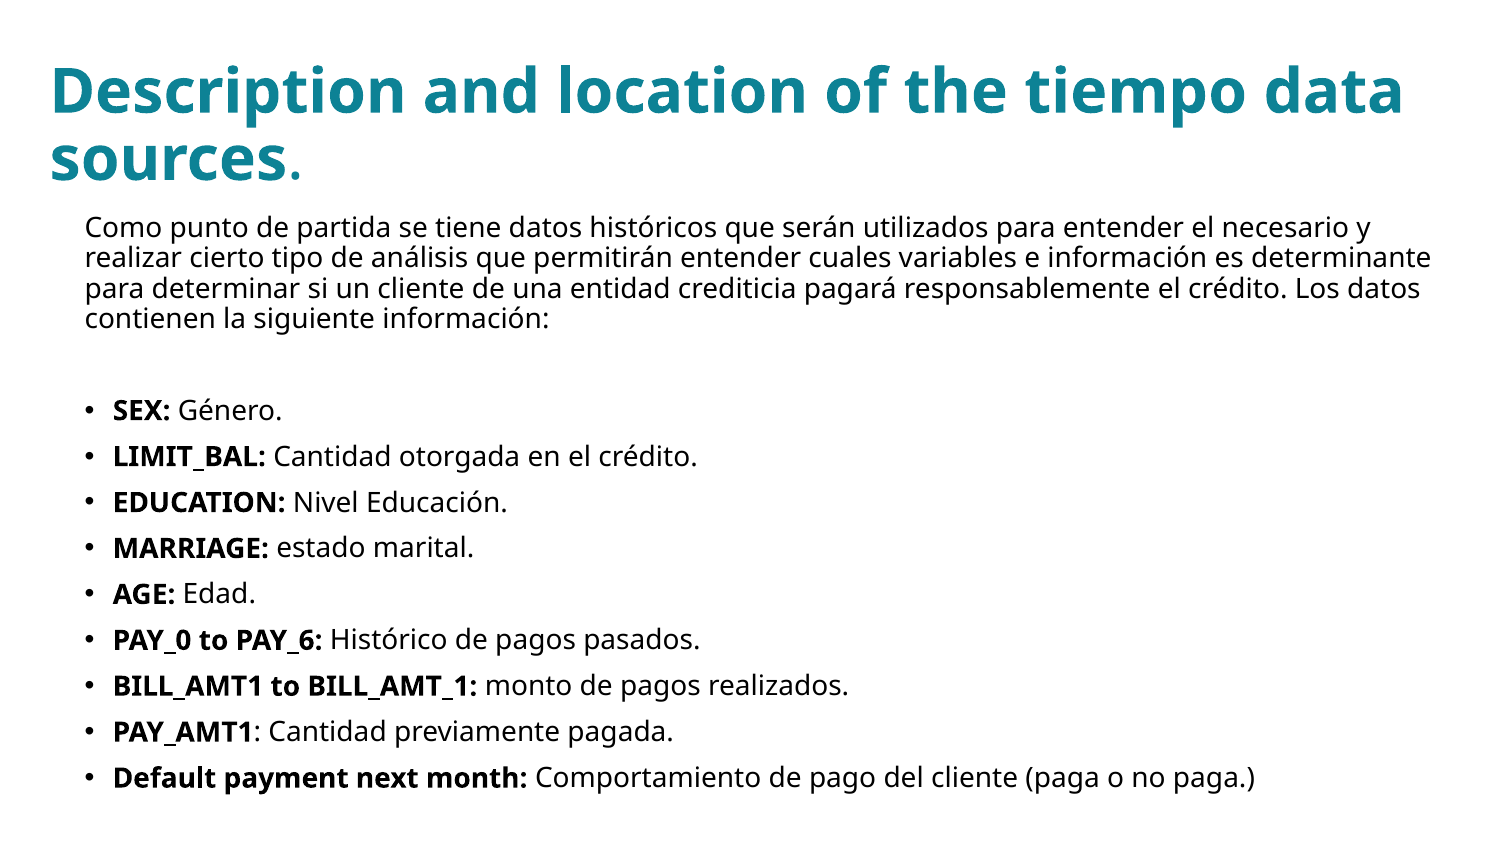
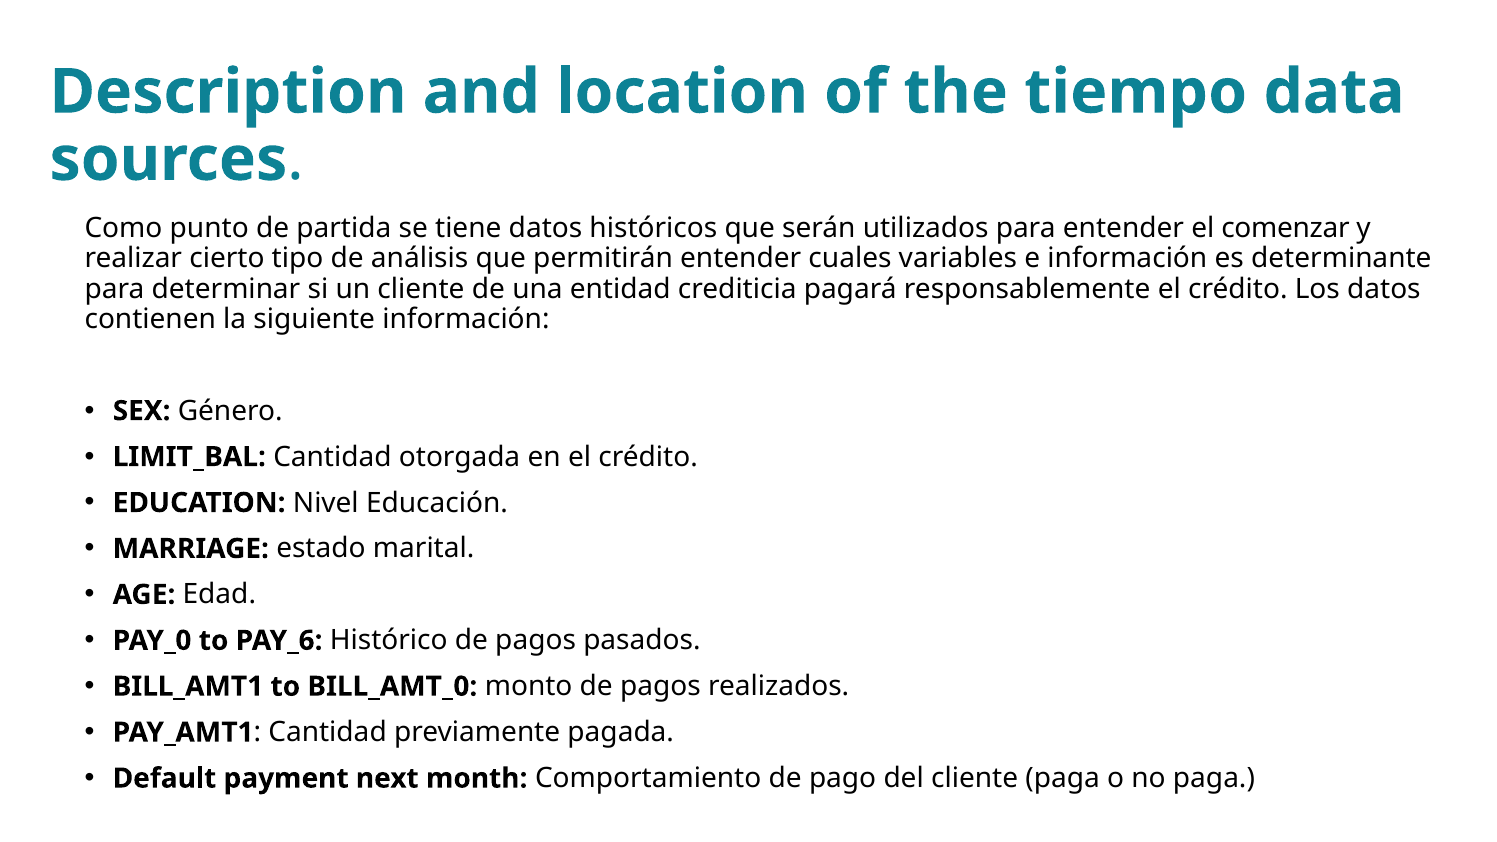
necesario: necesario -> comenzar
BILL_AMT_1: BILL_AMT_1 -> BILL_AMT_0
